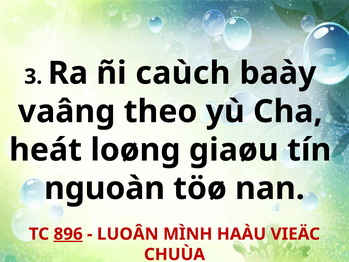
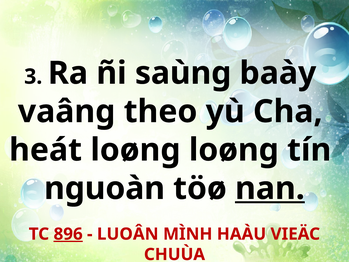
caùch: caùch -> saùng
loøng giaøu: giaøu -> loøng
nan underline: none -> present
